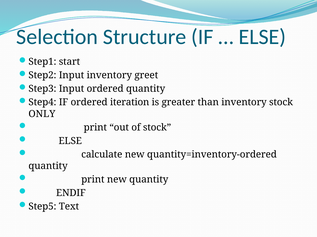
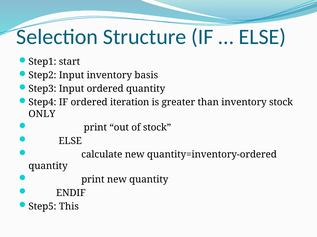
greet: greet -> basis
Text: Text -> This
